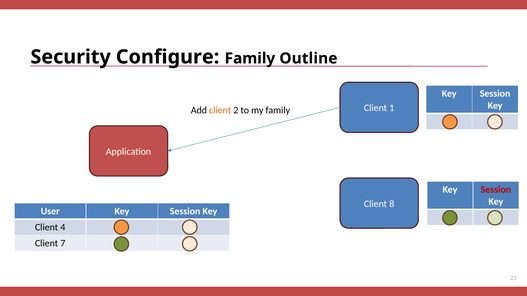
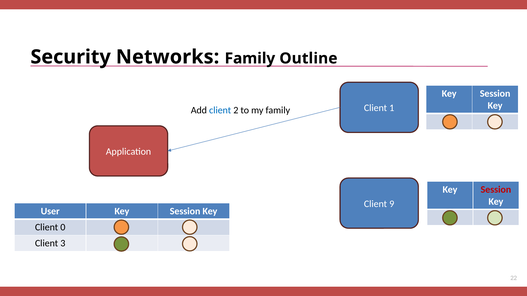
Configure: Configure -> Networks
client at (220, 111) colour: orange -> blue
8: 8 -> 9
4: 4 -> 0
7: 7 -> 3
